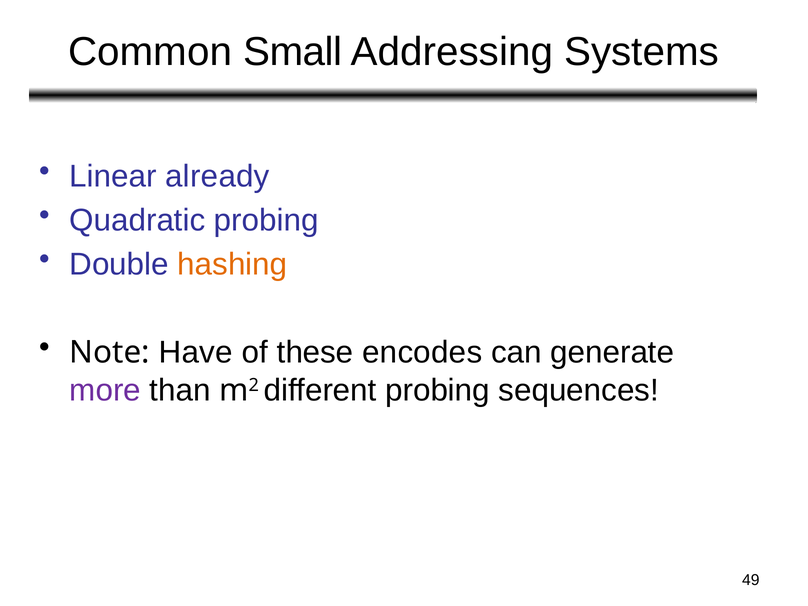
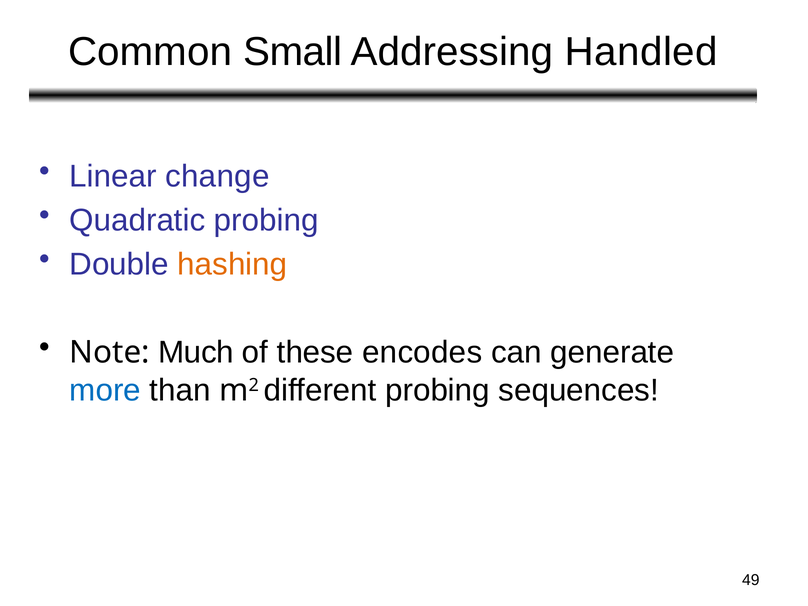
Systems: Systems -> Handled
already: already -> change
Have: Have -> Much
more colour: purple -> blue
